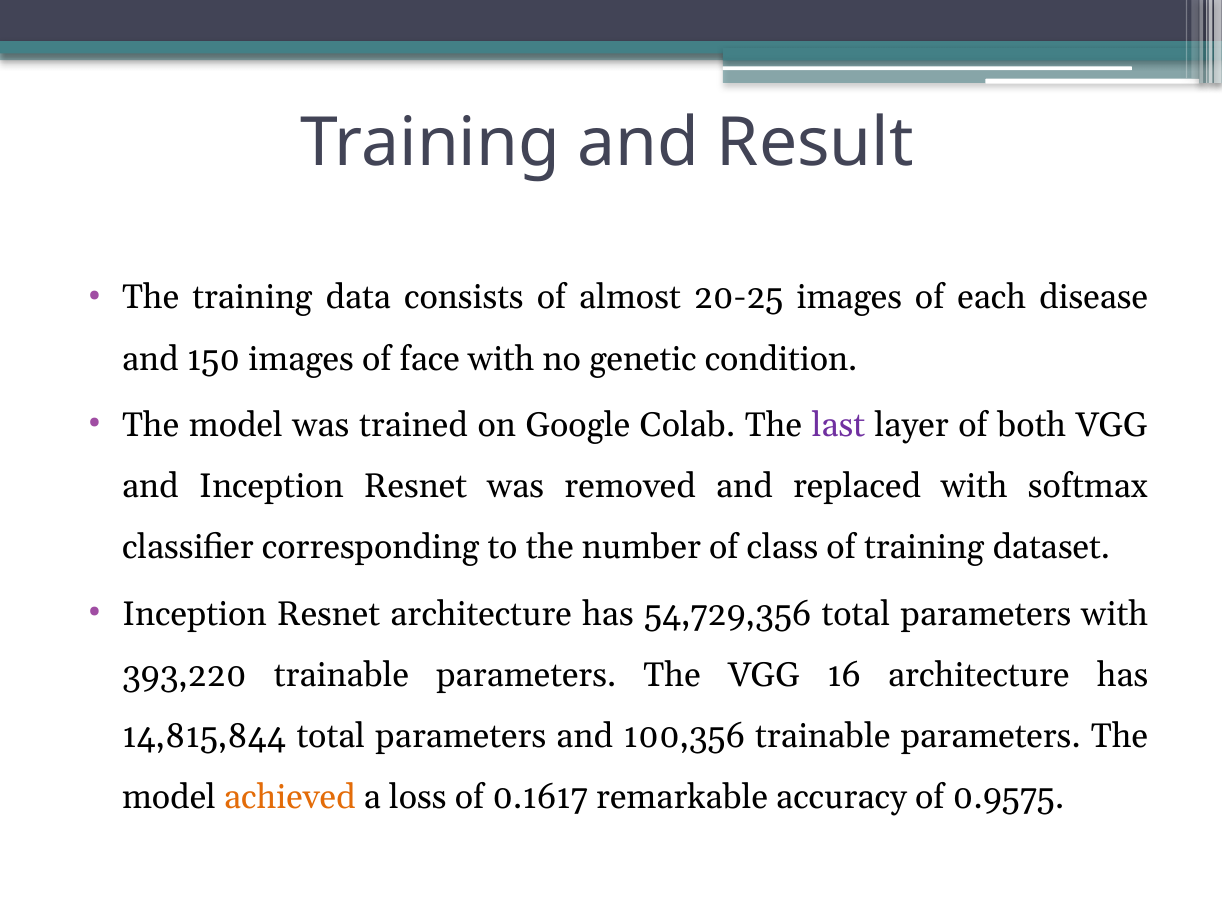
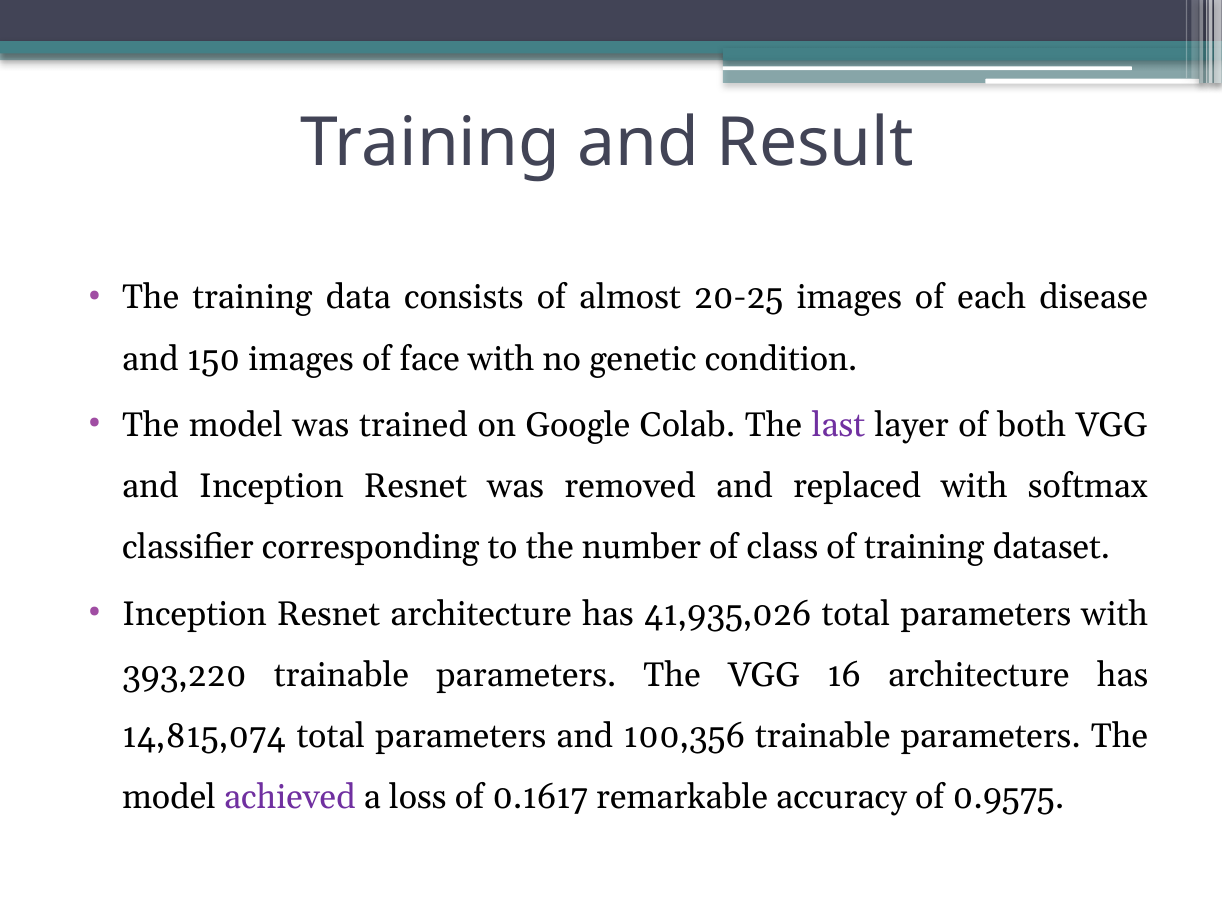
54,729,356: 54,729,356 -> 41,935,026
14,815,844: 14,815,844 -> 14,815,074
achieved colour: orange -> purple
